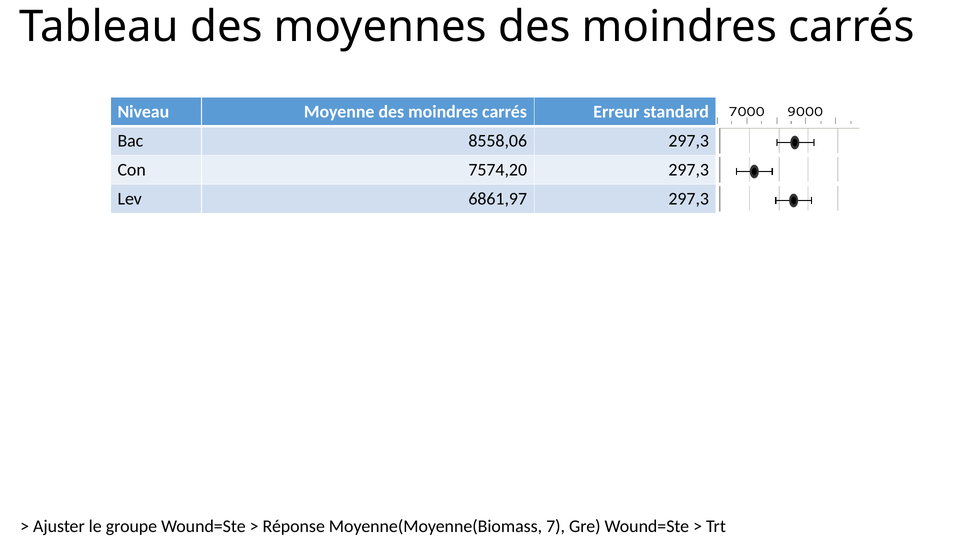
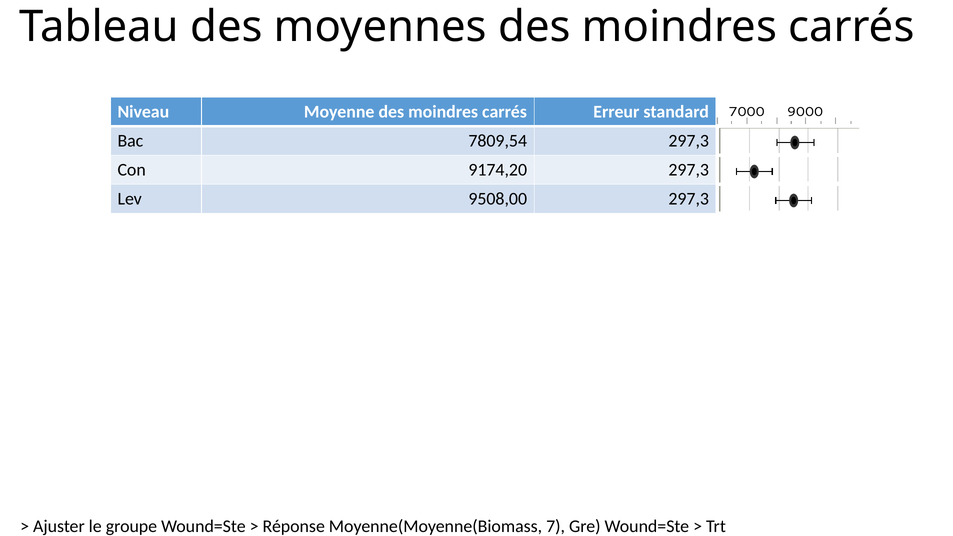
8558,06: 8558,06 -> 7809,54
7574,20: 7574,20 -> 9174,20
6861,97: 6861,97 -> 9508,00
